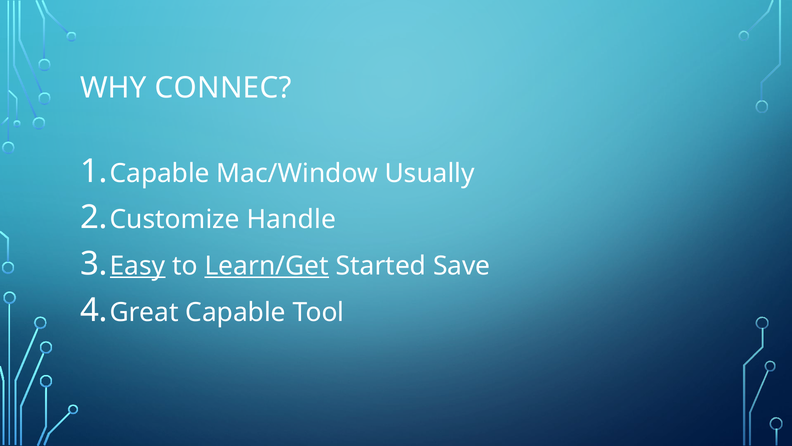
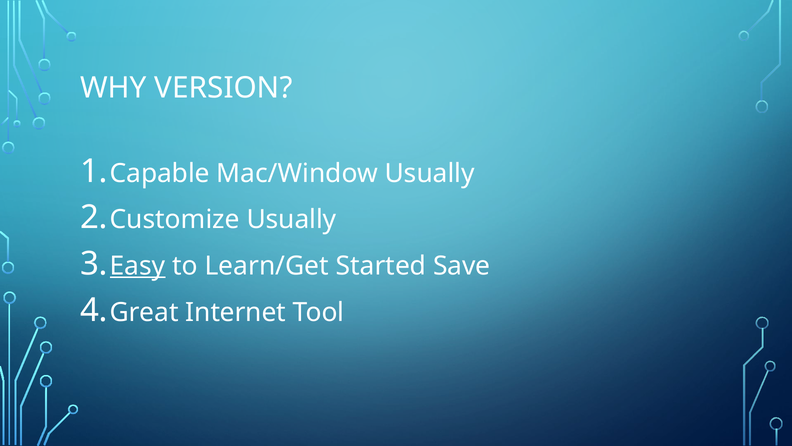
CONNEC: CONNEC -> VERSION
Customize Handle: Handle -> Usually
Learn/Get underline: present -> none
Great Capable: Capable -> Internet
